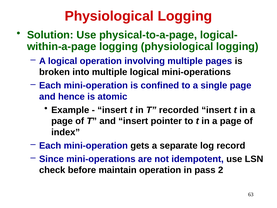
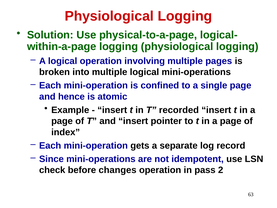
maintain: maintain -> changes
